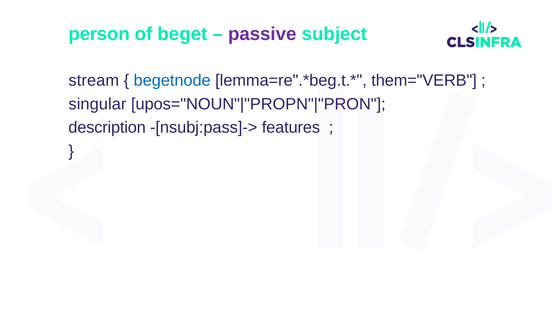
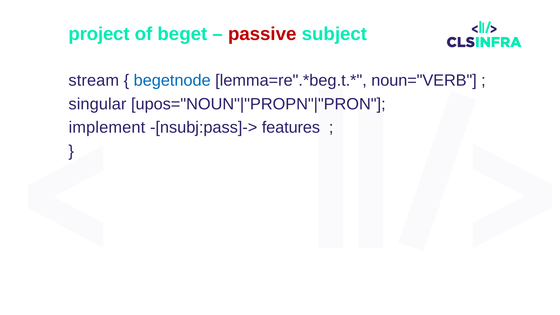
person: person -> project
passive colour: purple -> red
them="VERB: them="VERB -> noun="VERB
description: description -> implement
